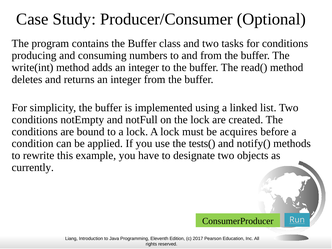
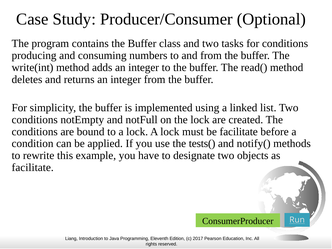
be acquires: acquires -> facilitate
currently at (33, 167): currently -> facilitate
